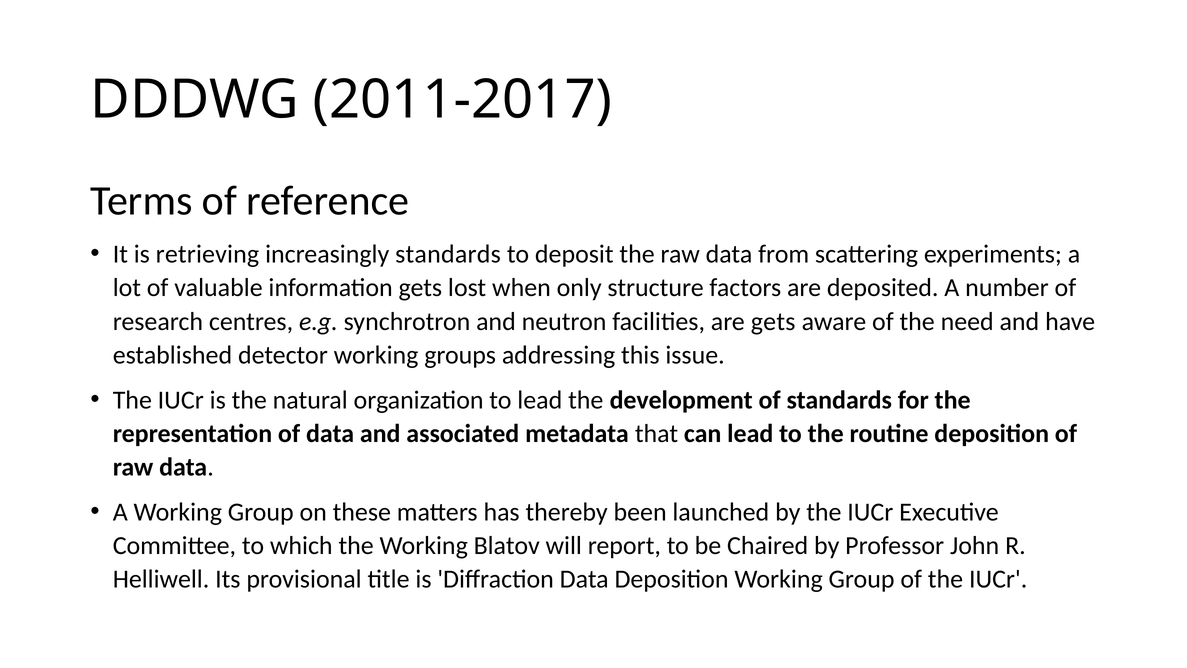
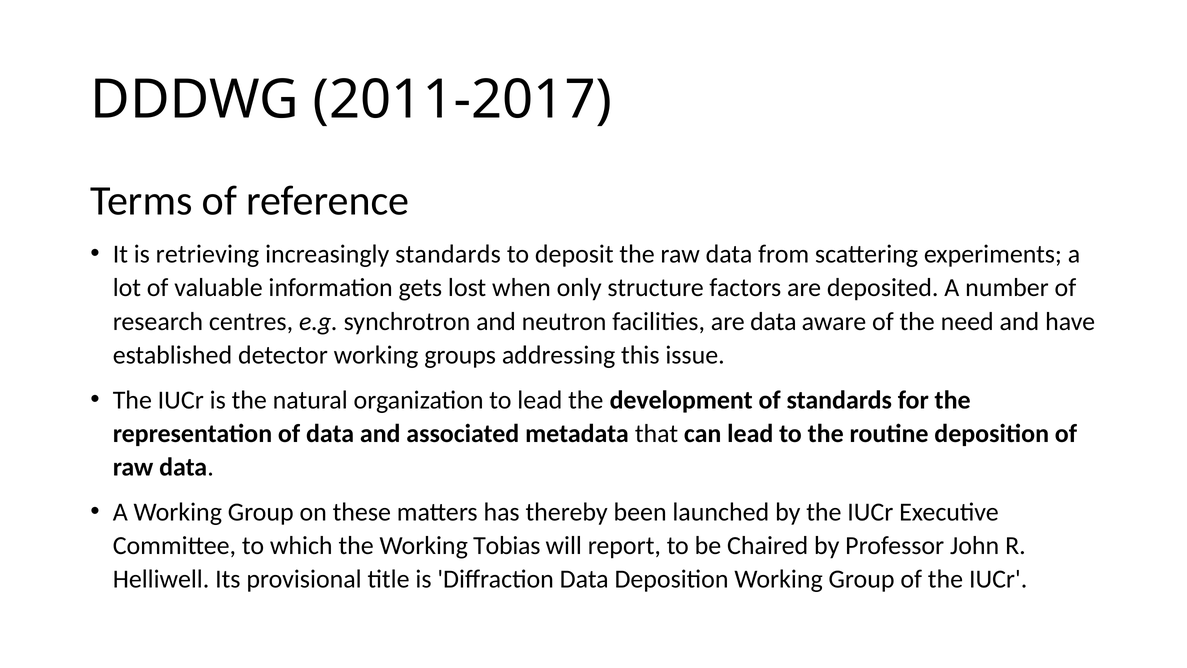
are gets: gets -> data
Blatov: Blatov -> Tobias
